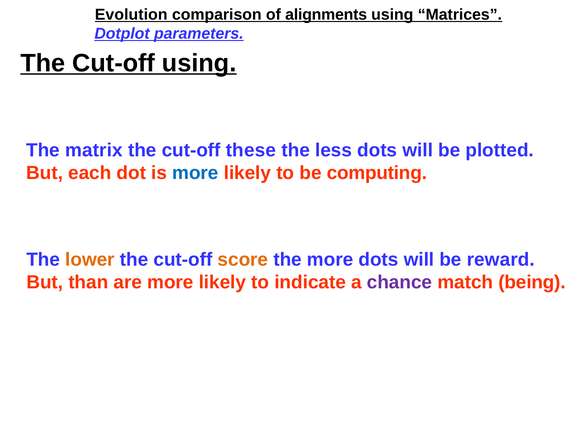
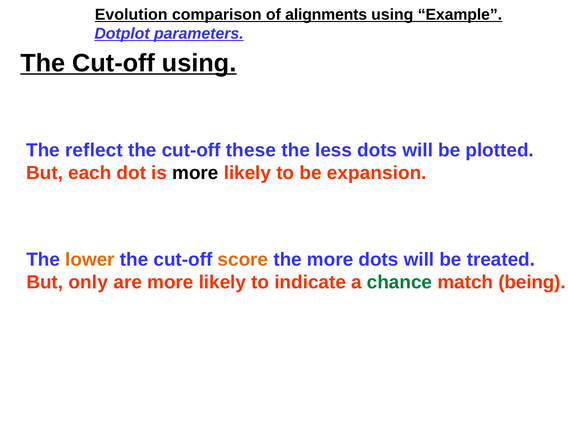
Matrices: Matrices -> Example
matrix: matrix -> reflect
more at (195, 173) colour: blue -> black
computing: computing -> expansion
reward: reward -> treated
than: than -> only
chance colour: purple -> green
